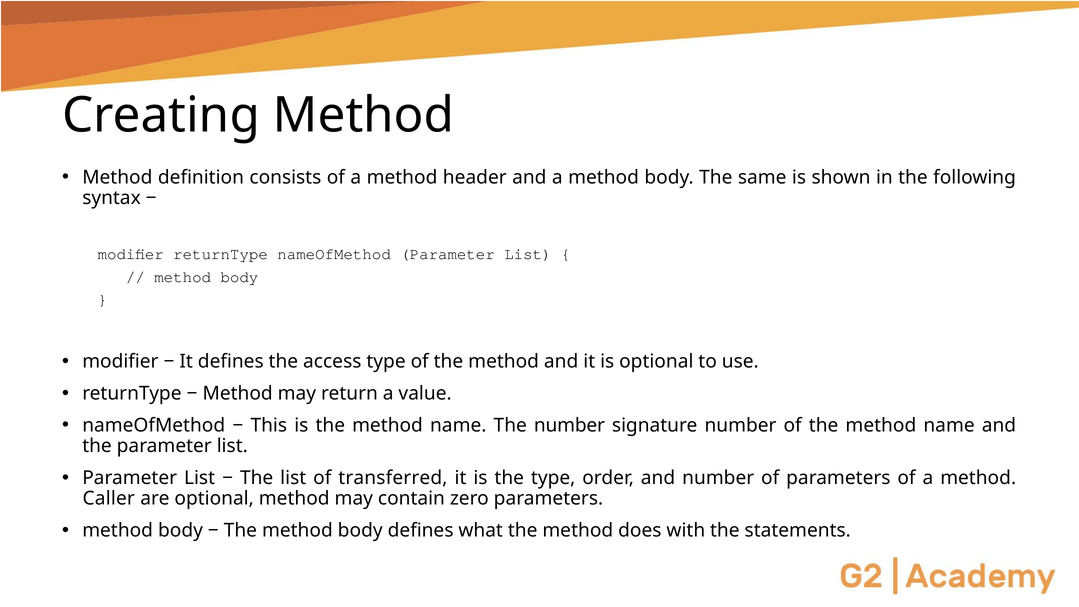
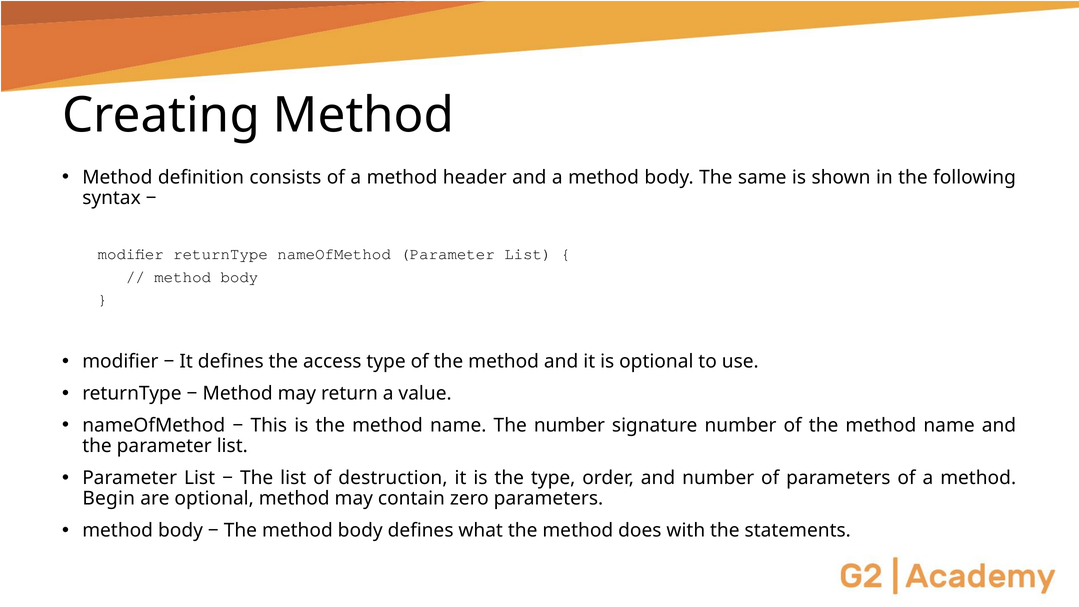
transferred: transferred -> destruction
Caller: Caller -> Begin
